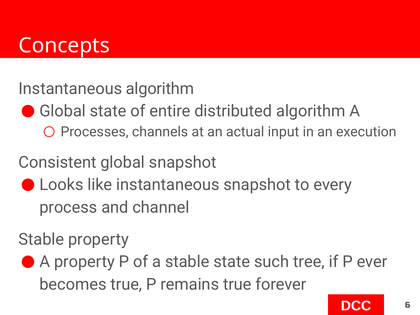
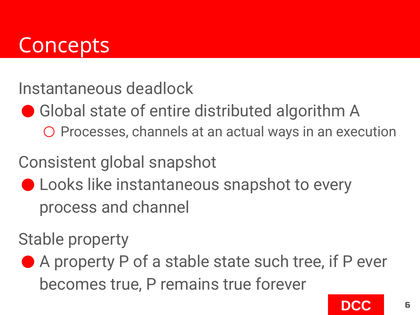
Instantaneous algorithm: algorithm -> deadlock
input: input -> ways
